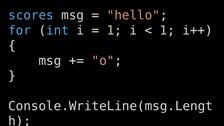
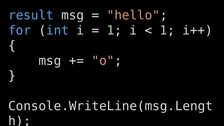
scores: scores -> result
